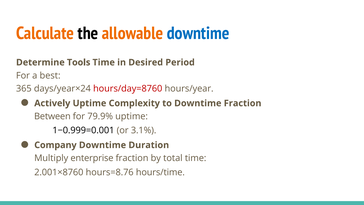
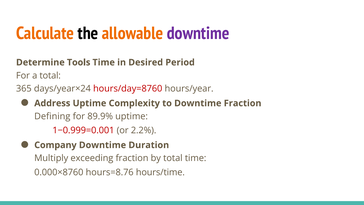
downtime at (198, 33) colour: blue -> purple
a best: best -> total
Actively: Actively -> Address
Between: Between -> Defining
79.9%: 79.9% -> 89.9%
1−0.999=0.001 colour: black -> red
3.1%: 3.1% -> 2.2%
enterprise: enterprise -> exceeding
2.001×8760: 2.001×8760 -> 0.000×8760
